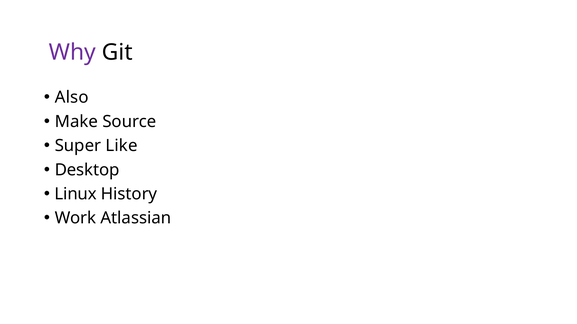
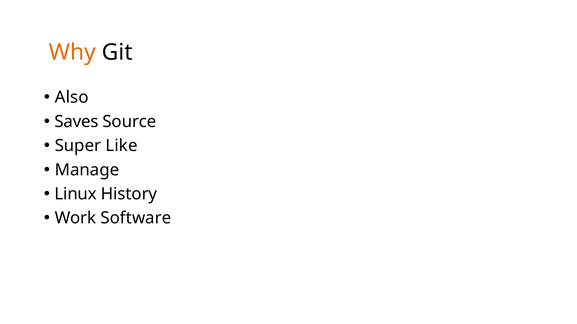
Why colour: purple -> orange
Make: Make -> Saves
Desktop: Desktop -> Manage
Atlassian: Atlassian -> Software
